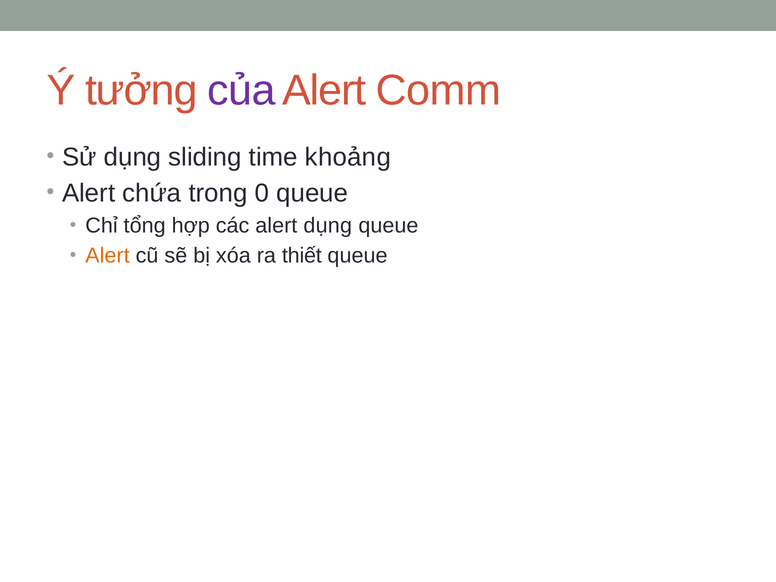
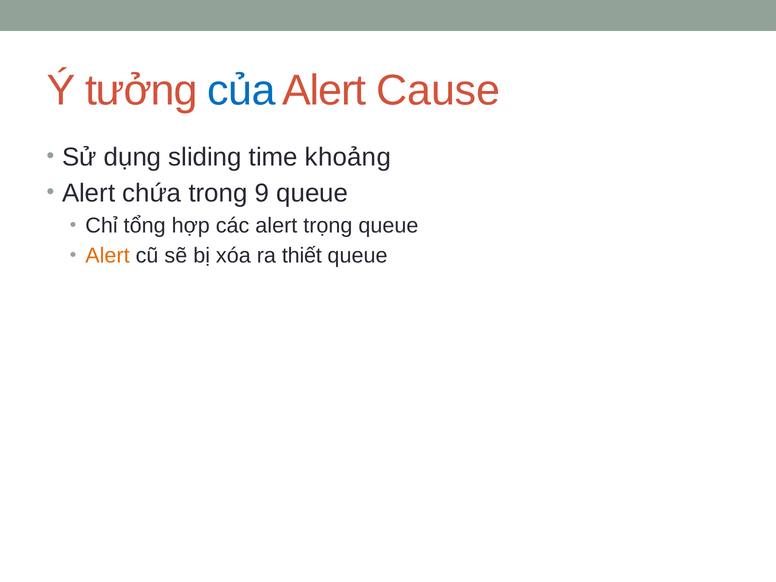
của colour: purple -> blue
Comm: Comm -> Cause
0: 0 -> 9
alert dụng: dụng -> trọng
